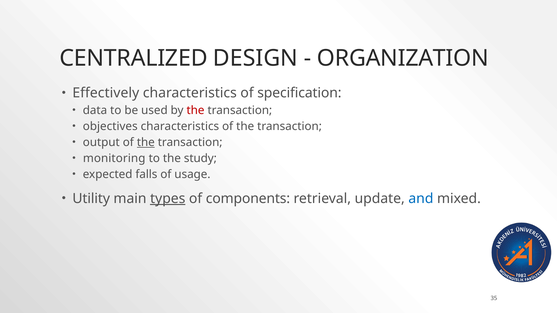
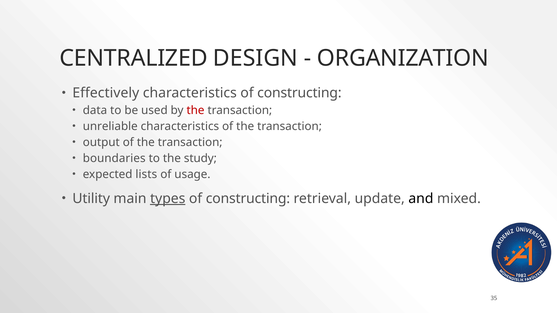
characteristics of specification: specification -> constructing
objectives: objectives -> unreliable
the at (146, 142) underline: present -> none
monitoring: monitoring -> boundaries
falls: falls -> lists
components at (248, 199): components -> constructing
and colour: blue -> black
